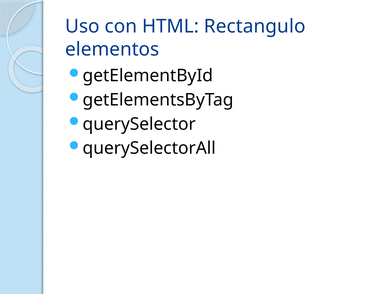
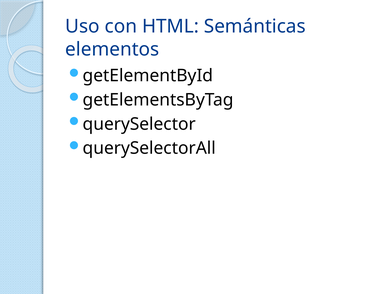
Rectangulo: Rectangulo -> Semánticas
